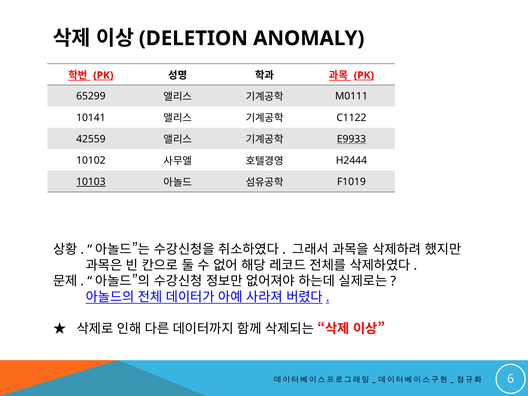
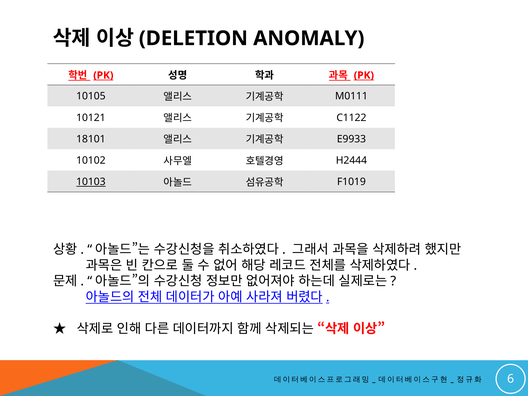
65299: 65299 -> 10105
10141: 10141 -> 10121
42559: 42559 -> 18101
E9933 underline: present -> none
